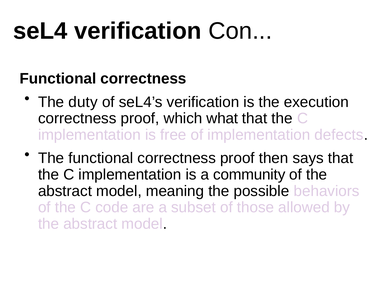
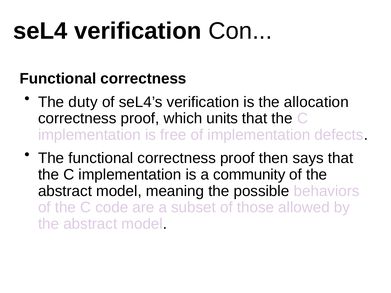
execution: execution -> allocation
what: what -> units
